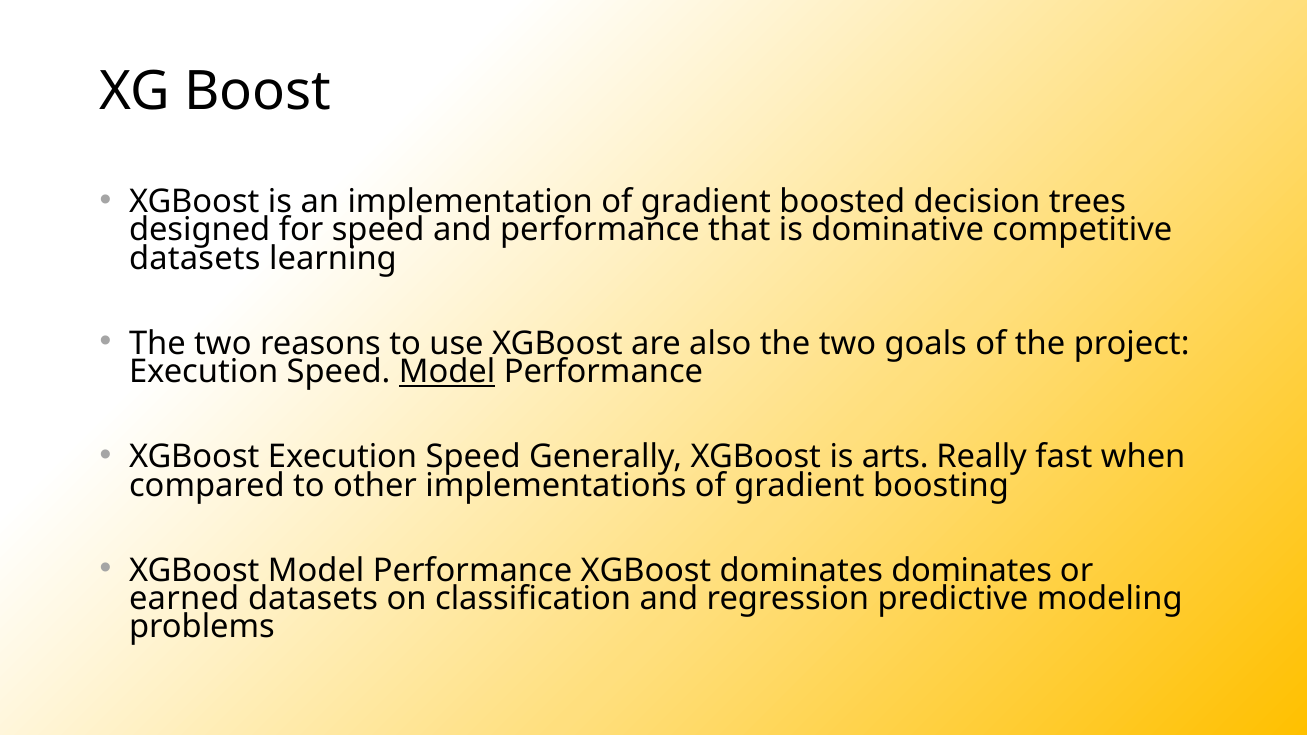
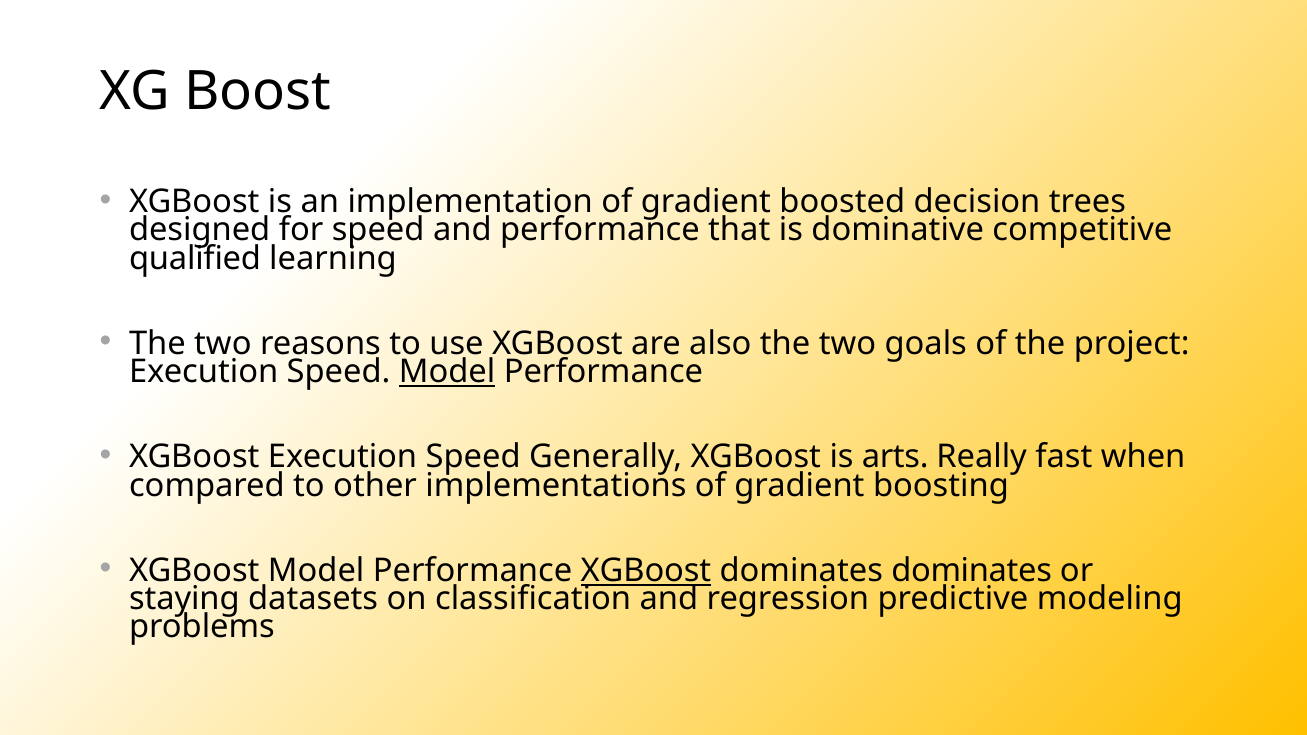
datasets at (195, 258): datasets -> qualified
XGBoost at (646, 571) underline: none -> present
earned: earned -> staying
